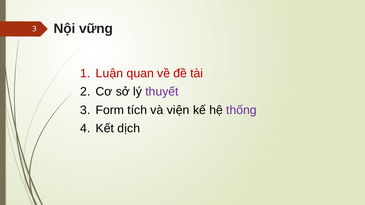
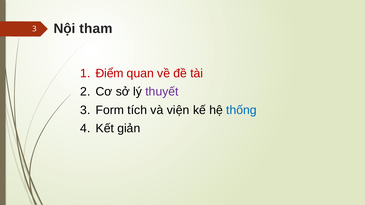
vững: vững -> tham
Luận: Luận -> Điểm
thống colour: purple -> blue
dịch: dịch -> giản
